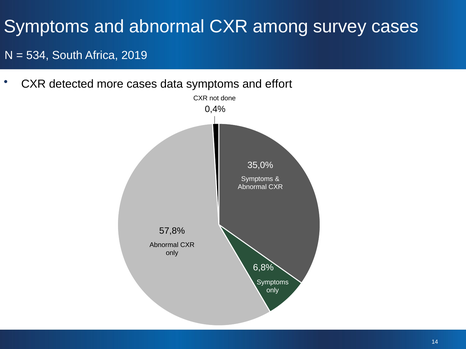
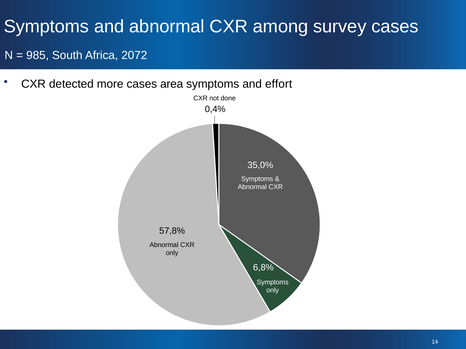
534: 534 -> 985
2019: 2019 -> 2072
data: data -> area
